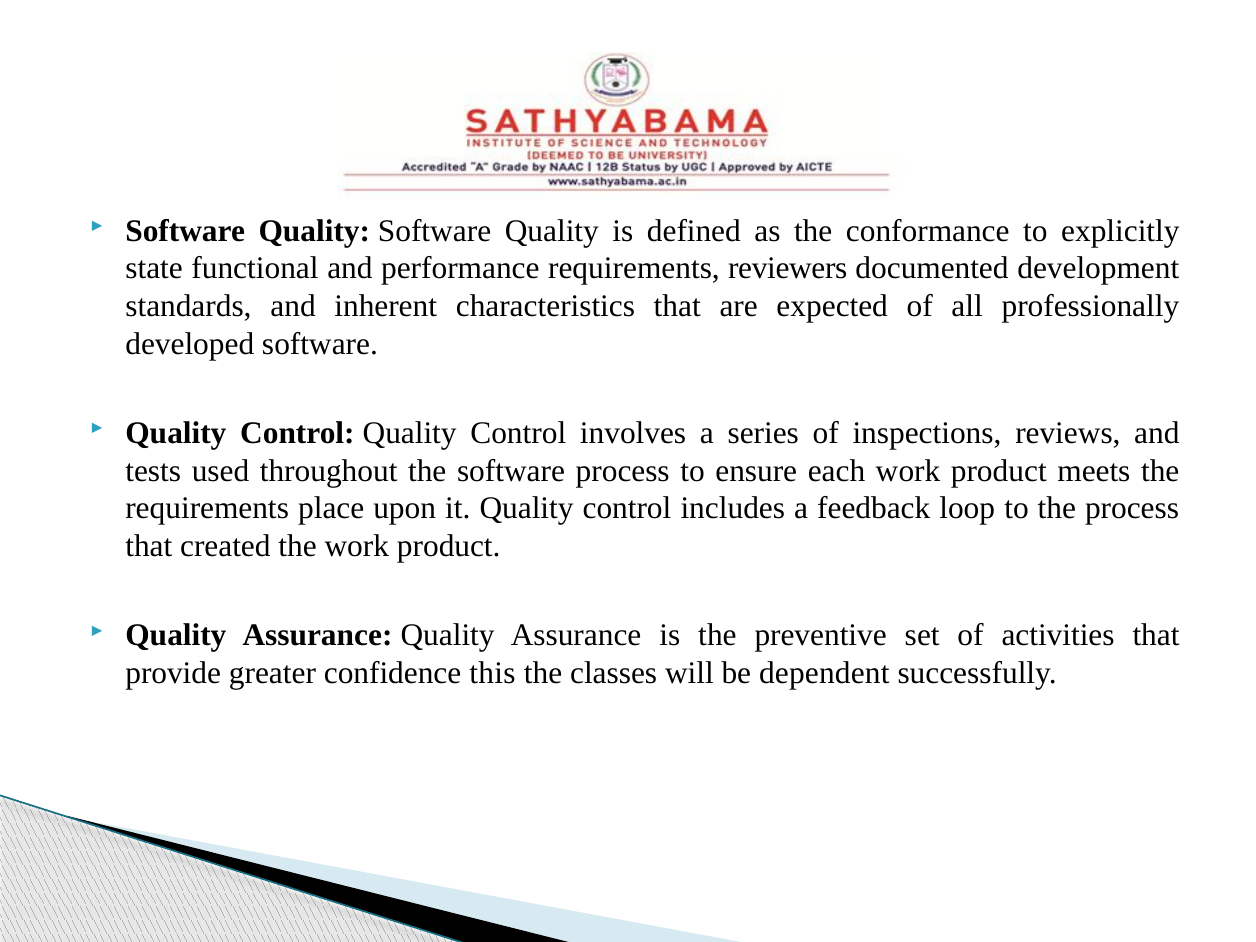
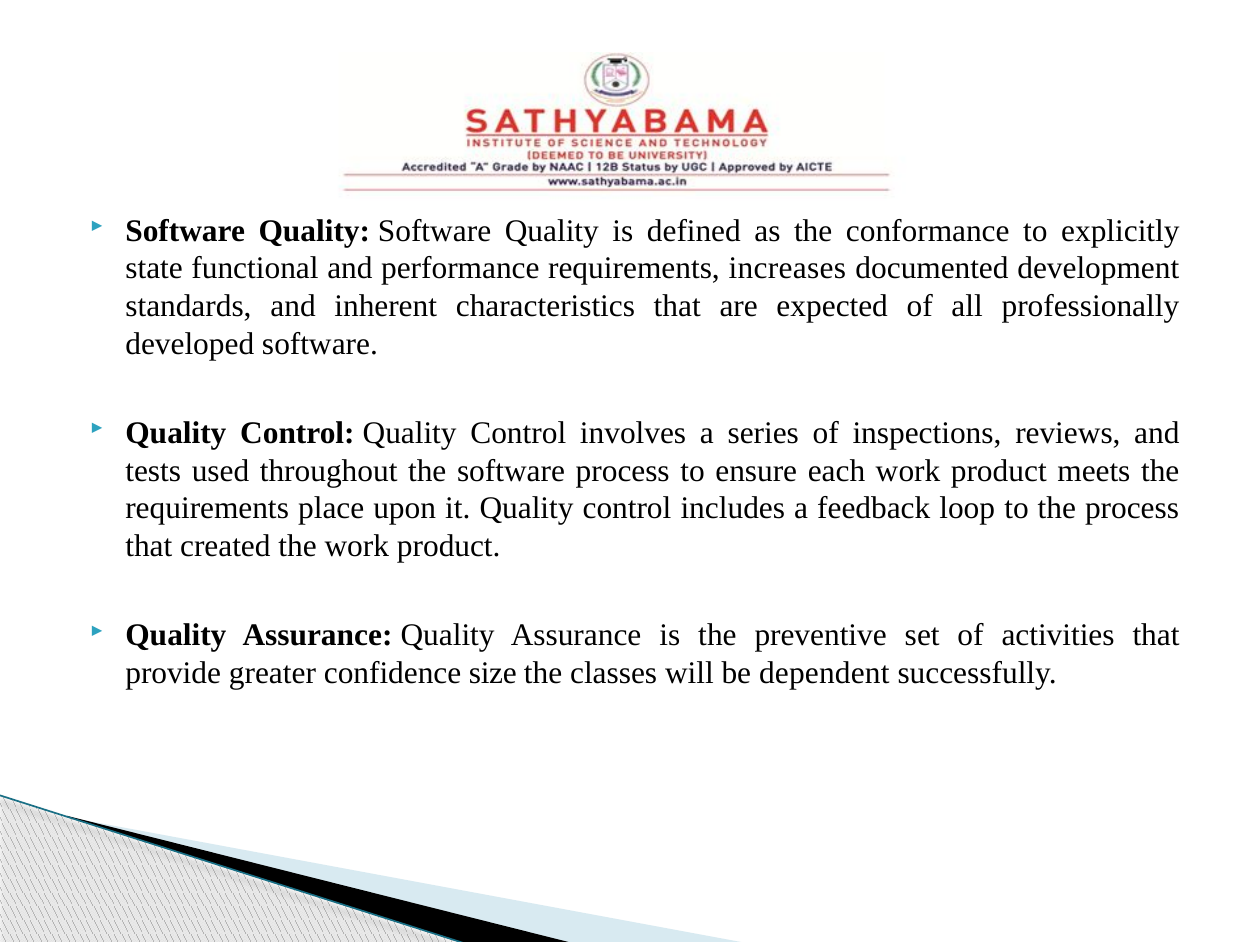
reviewers: reviewers -> increases
this: this -> size
